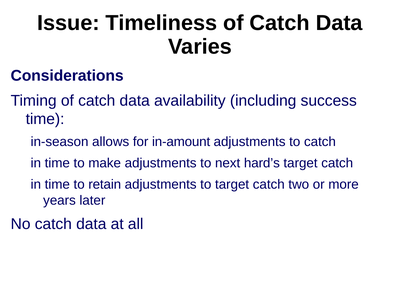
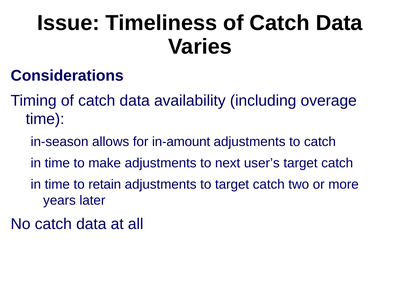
success: success -> overage
hard’s: hard’s -> user’s
